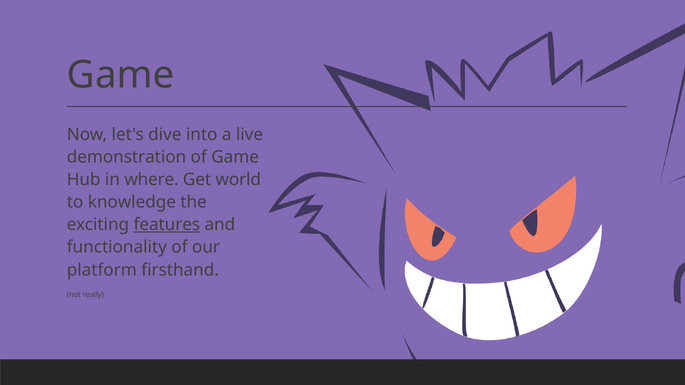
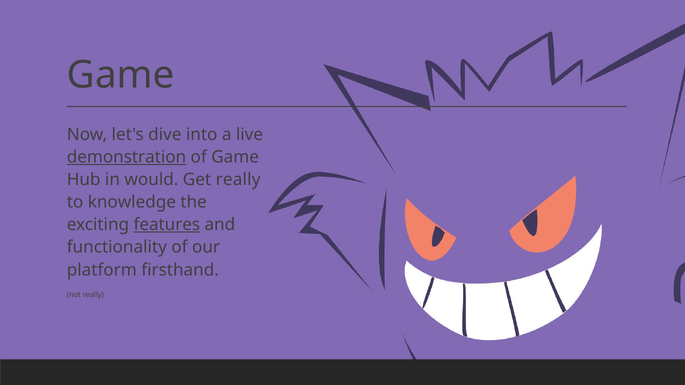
demonstration underline: none -> present
where: where -> would
Get world: world -> really
